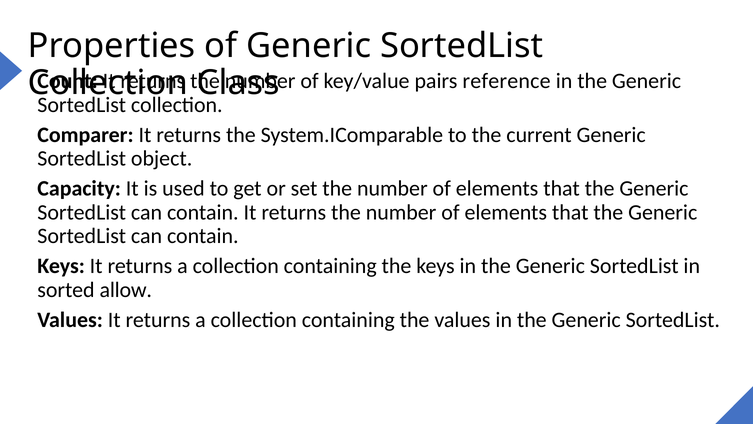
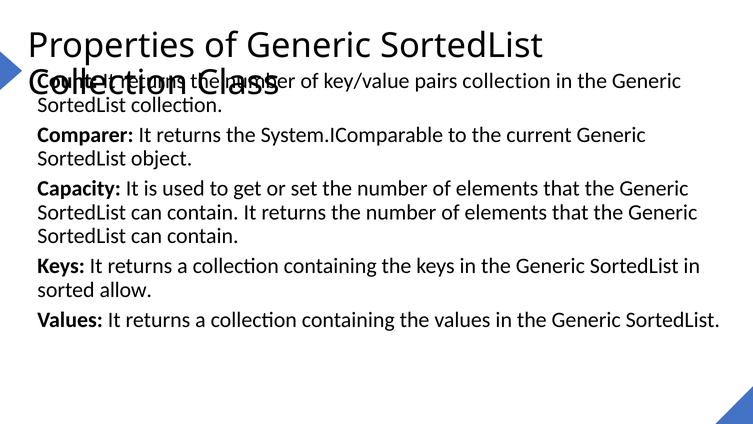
pairs reference: reference -> collection
